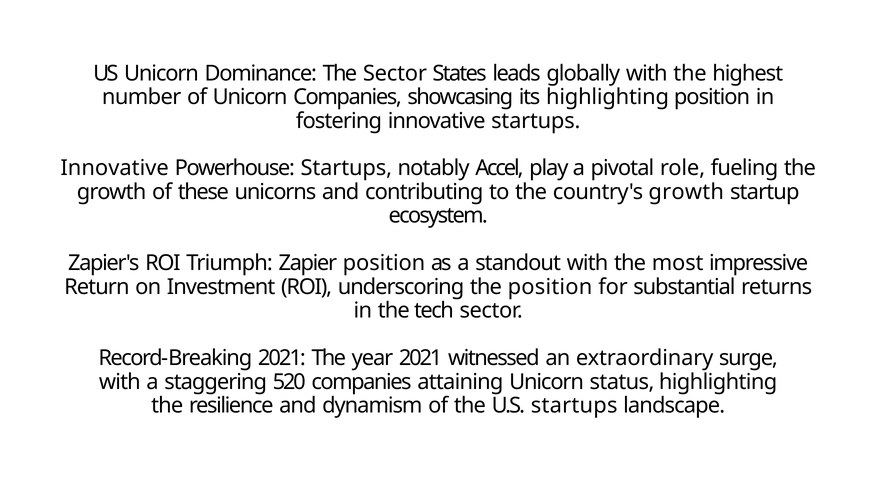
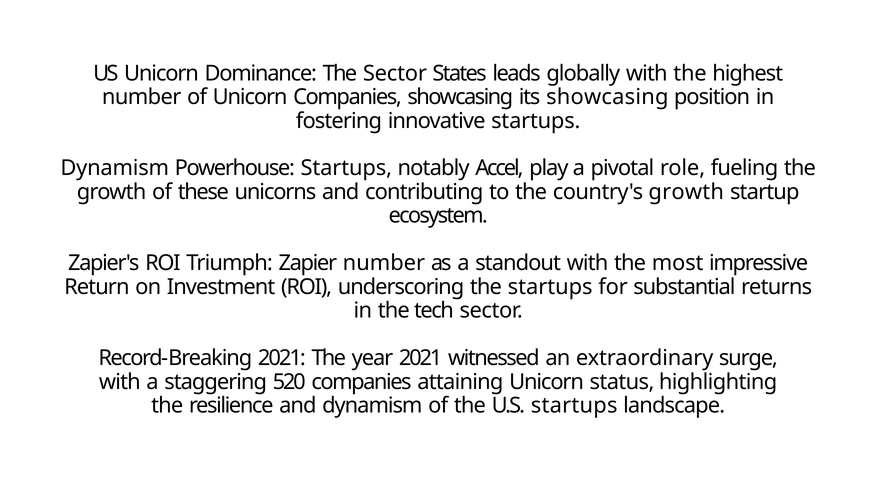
its highlighting: highlighting -> showcasing
Innovative at (115, 168): Innovative -> Dynamism
Zapier position: position -> number
the position: position -> startups
